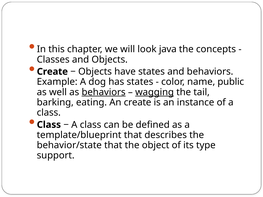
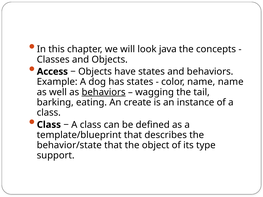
Create at (52, 72): Create -> Access
name public: public -> name
wagging underline: present -> none
